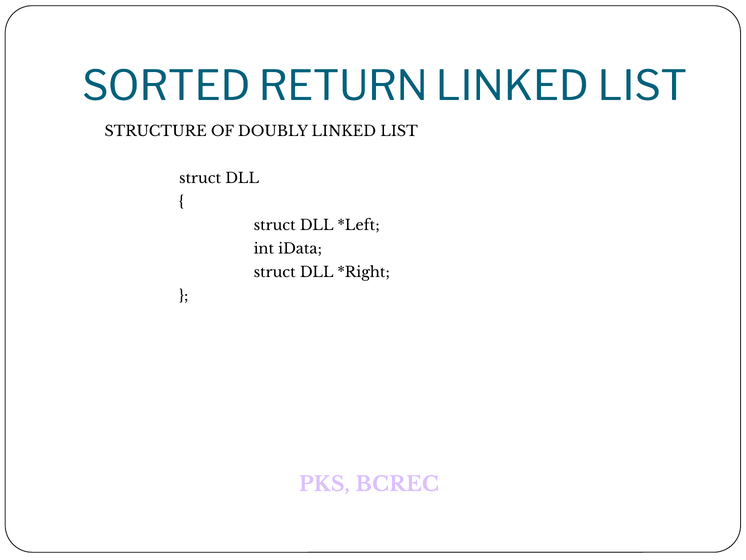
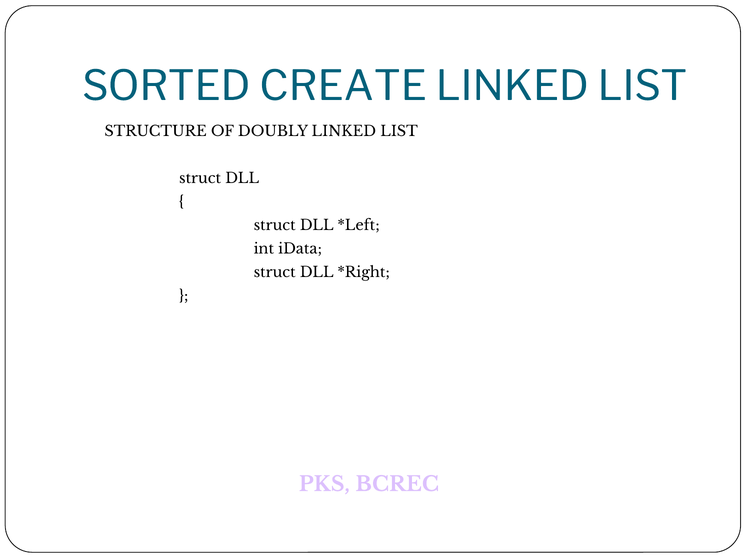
RETURN: RETURN -> CREATE
